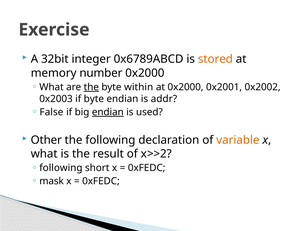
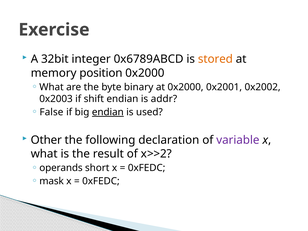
number: number -> position
the at (91, 87) underline: present -> none
within: within -> binary
if byte: byte -> shift
variable colour: orange -> purple
following at (61, 168): following -> operands
